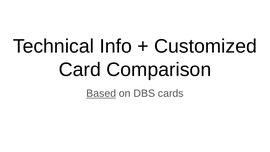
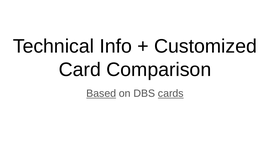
cards underline: none -> present
